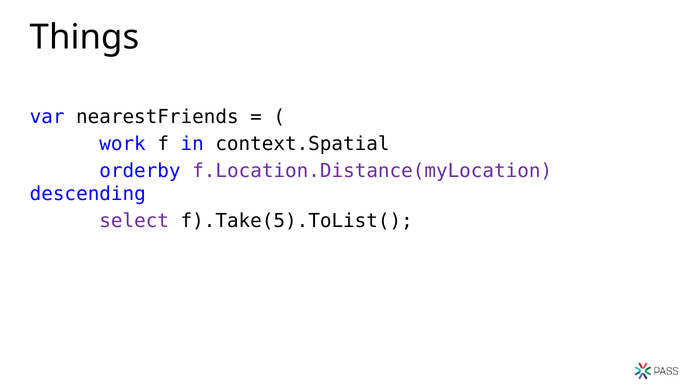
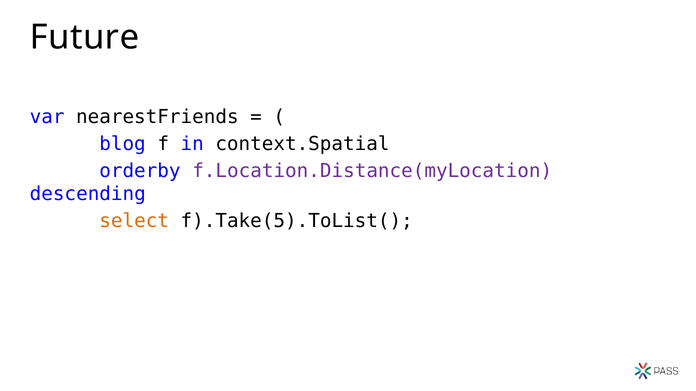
Things: Things -> Future
work: work -> blog
select colour: purple -> orange
